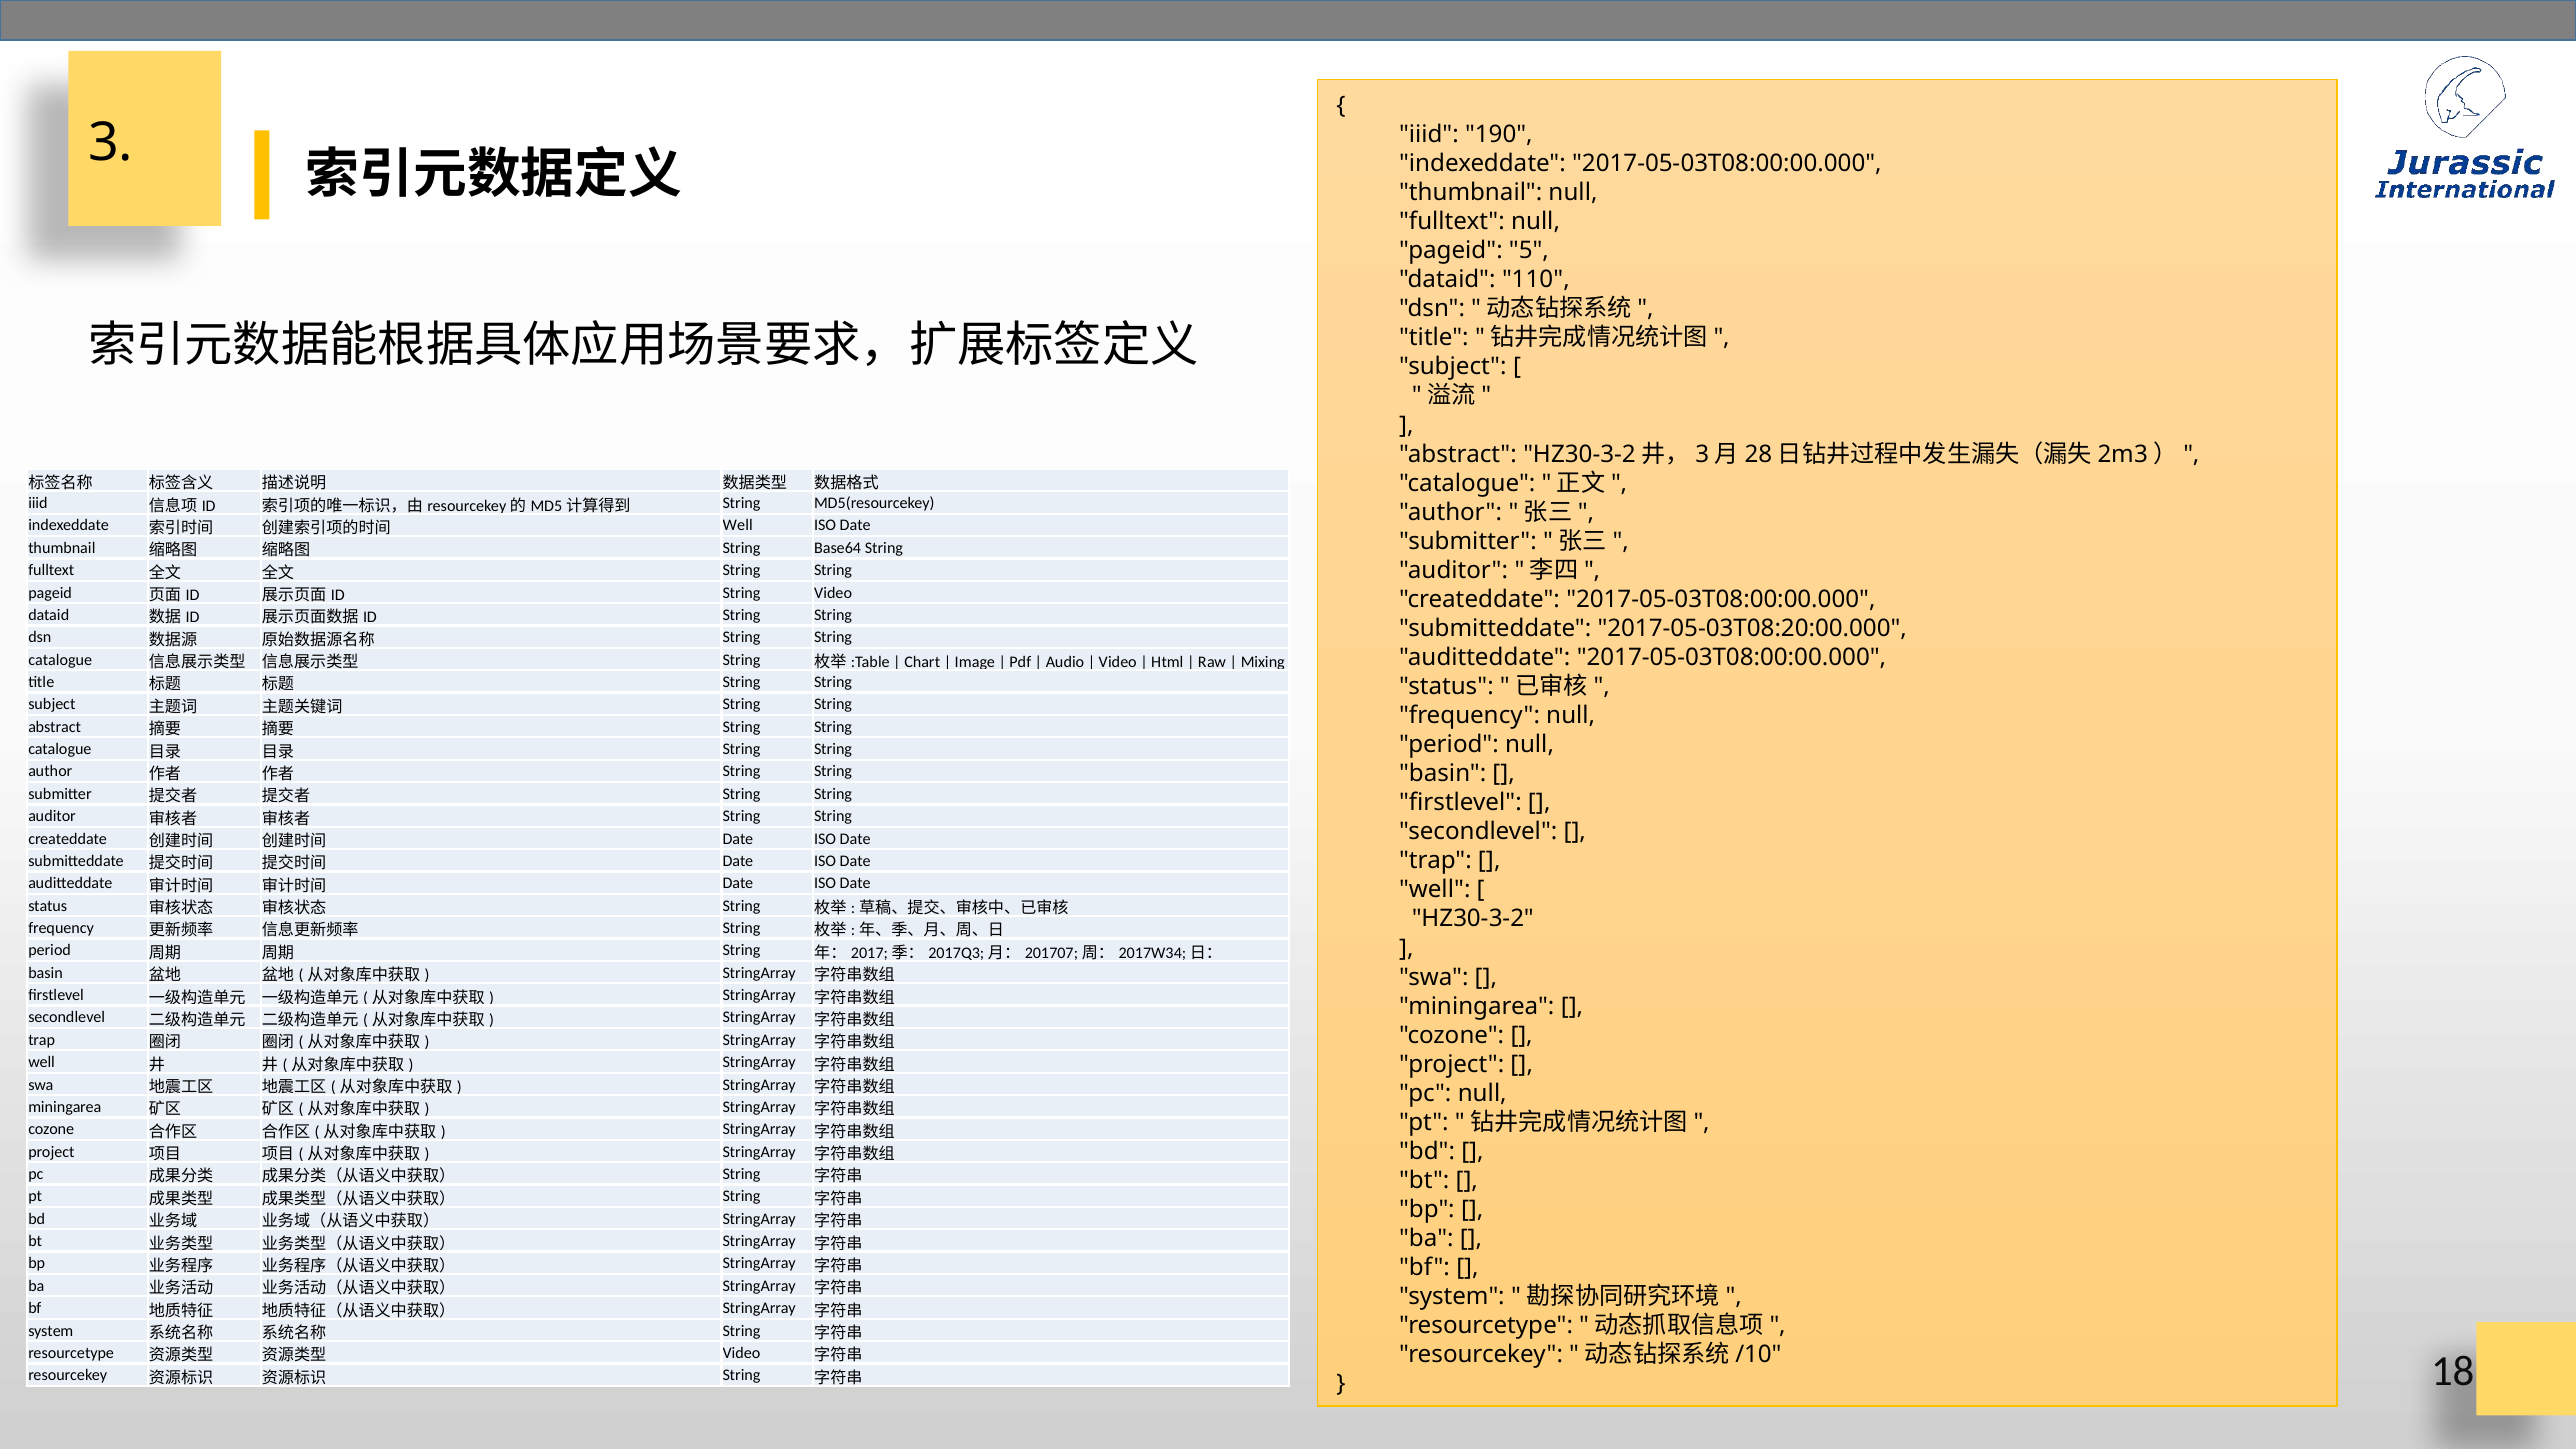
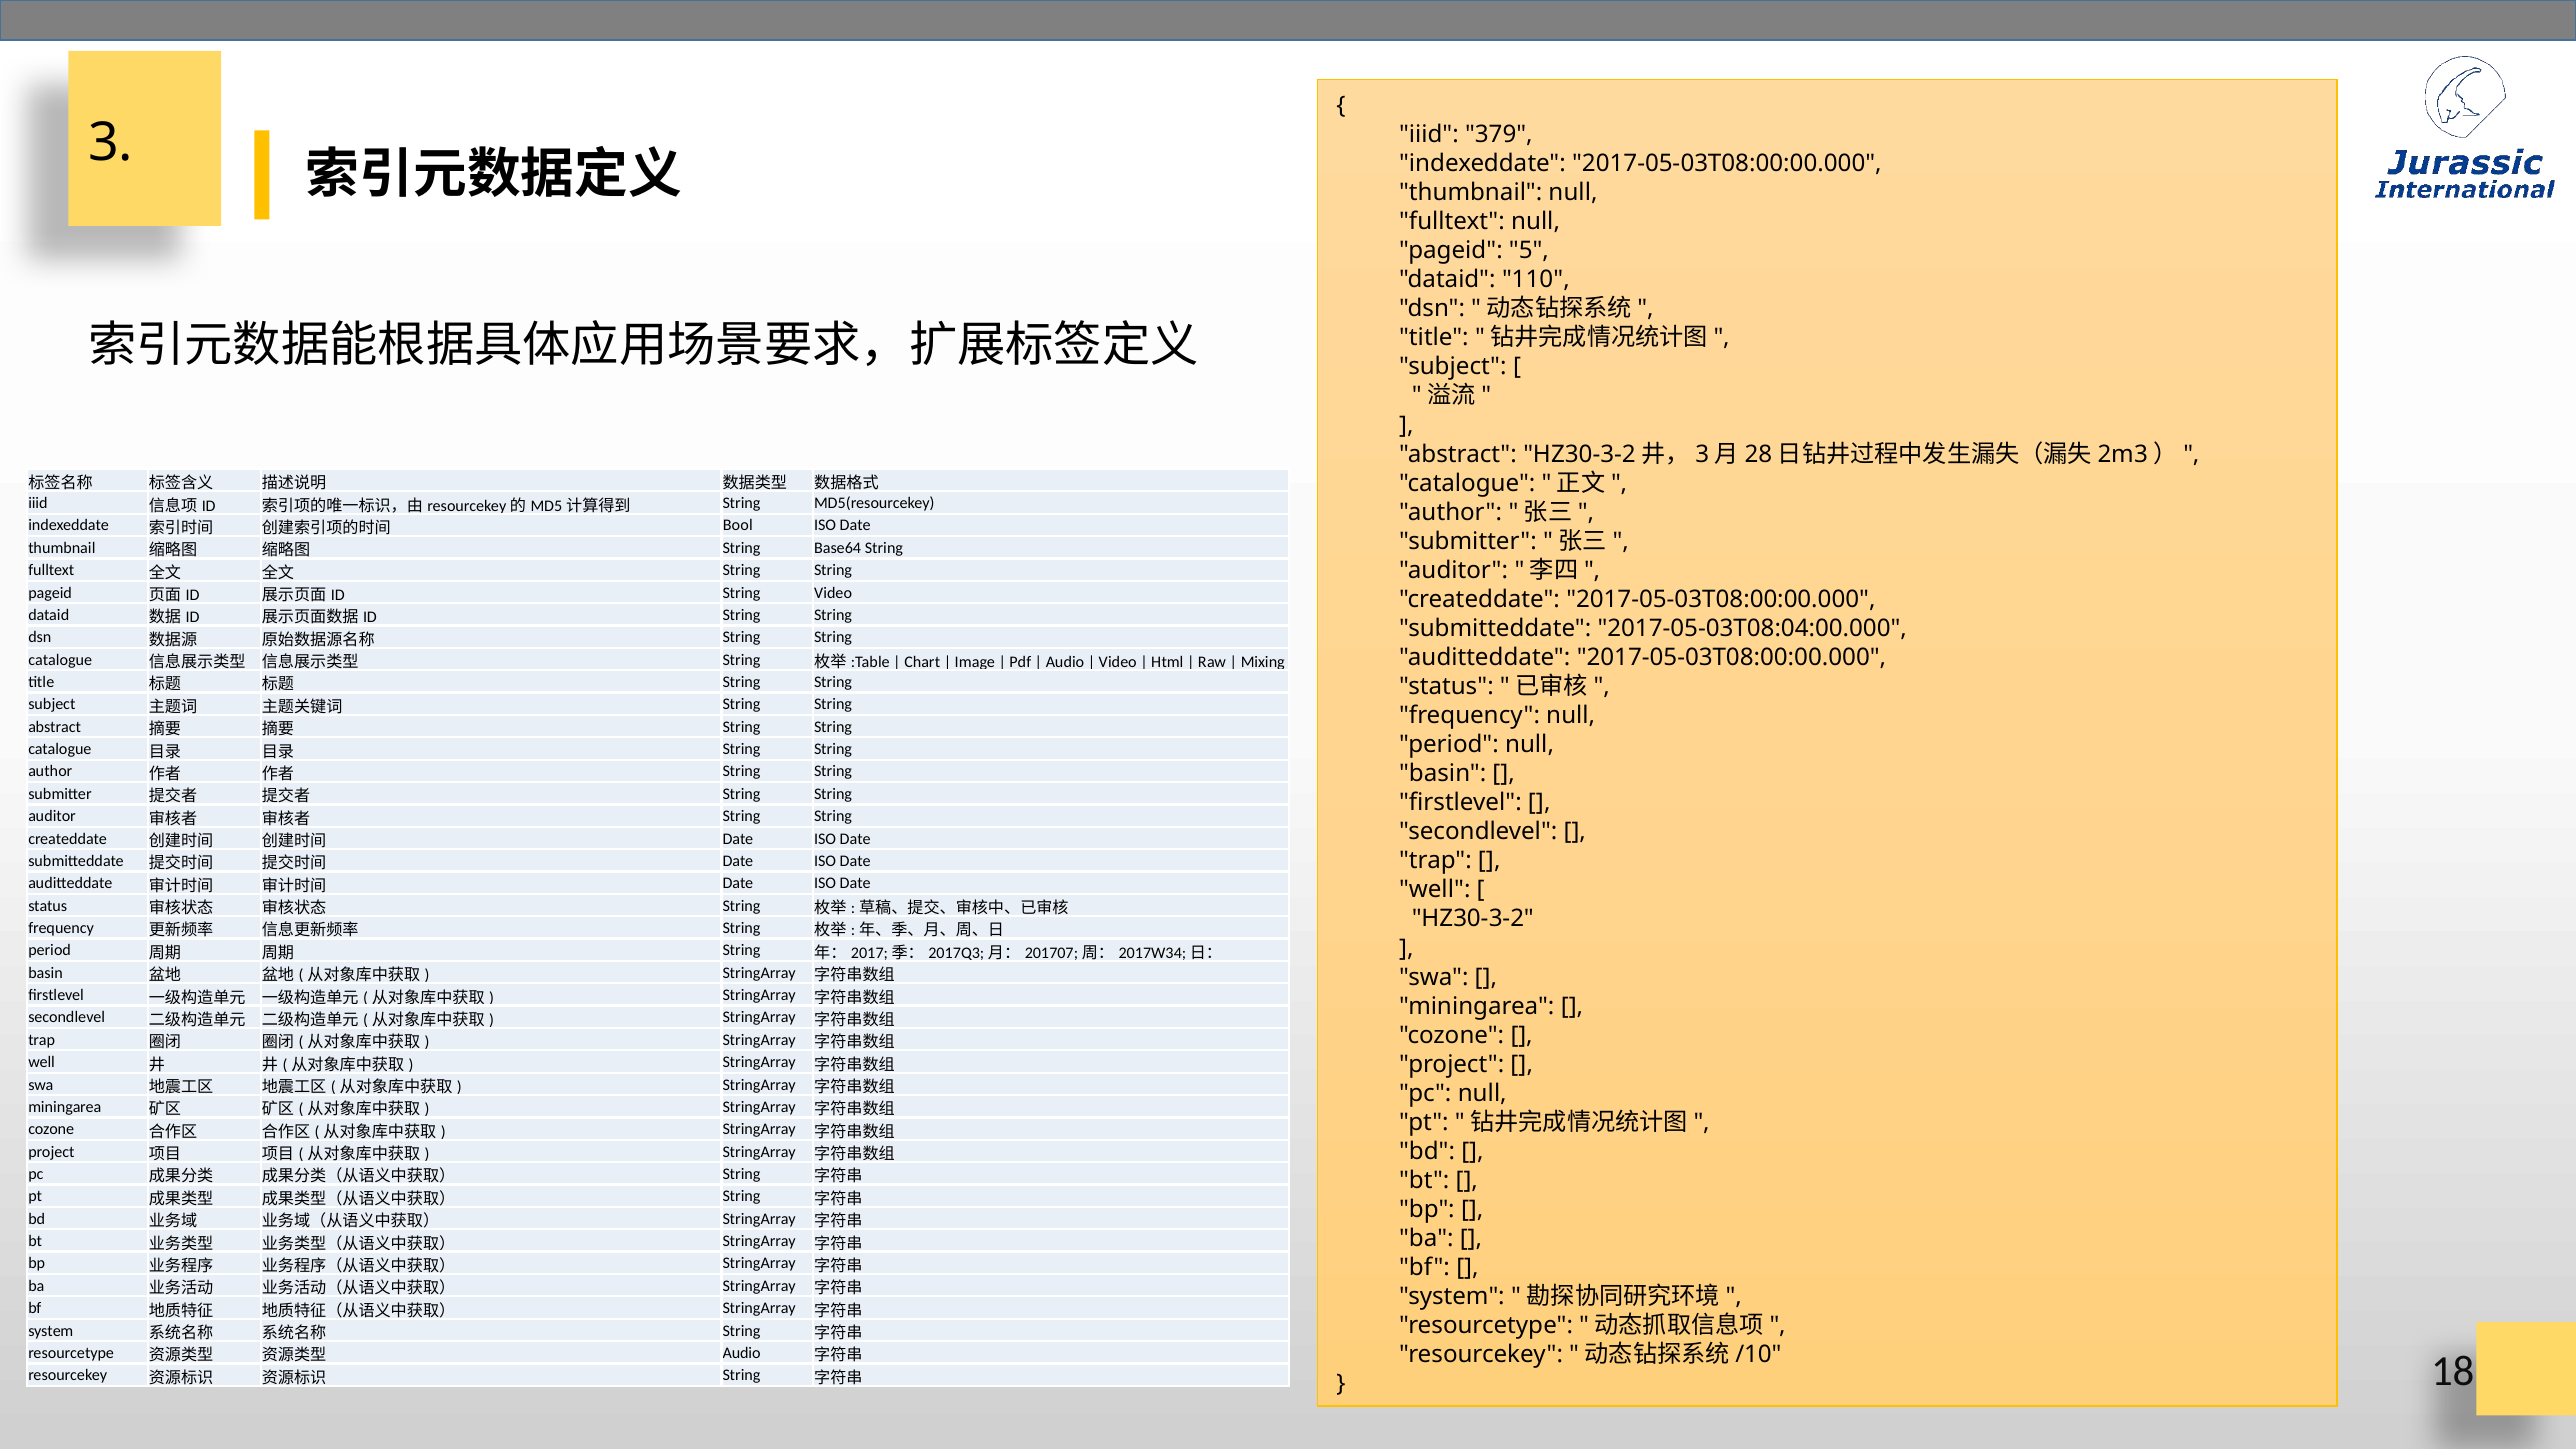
190: 190 -> 379
Well at (738, 526): Well -> Bool
2017-05-03T08:20:00.000: 2017-05-03T08:20:00.000 -> 2017-05-03T08:04:00.000
Video at (742, 1353): Video -> Audio
